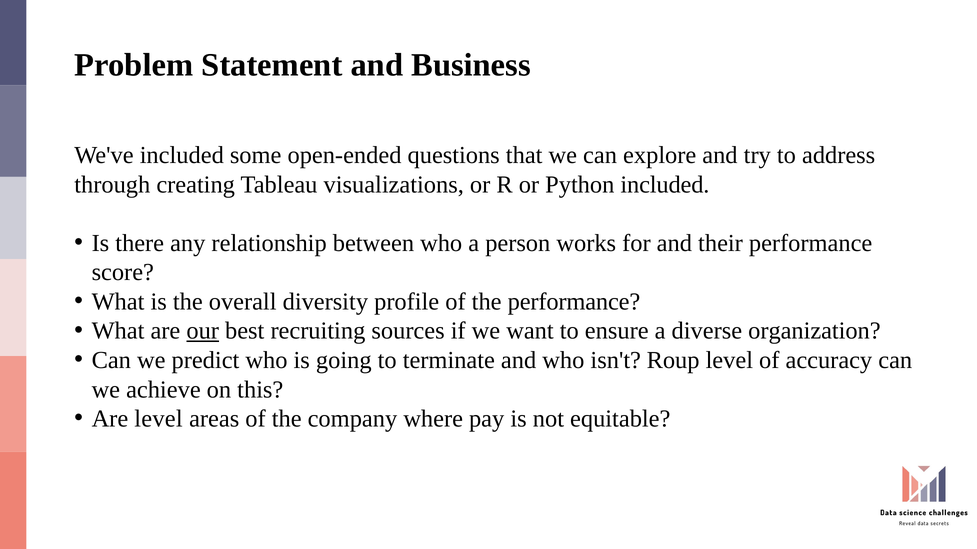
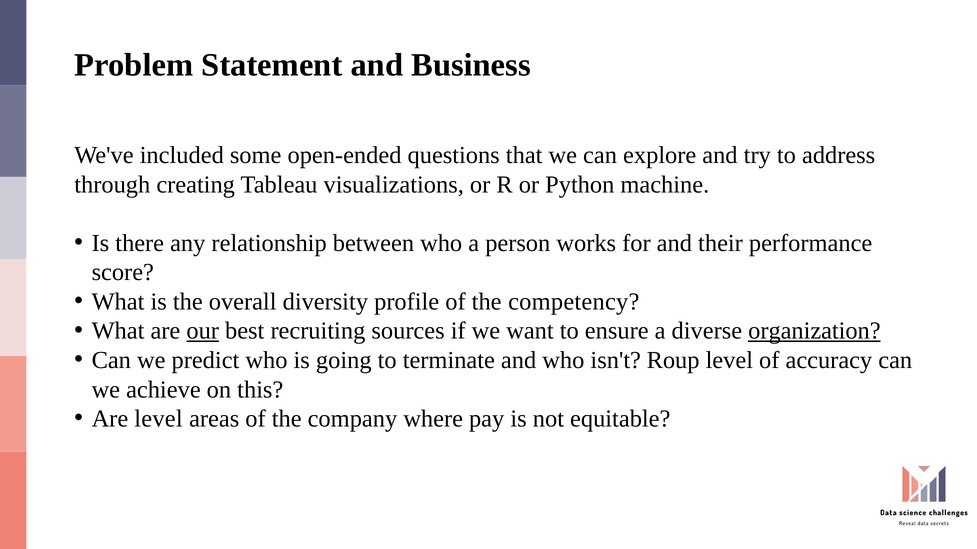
Python included: included -> machine
the performance: performance -> competency
organization underline: none -> present
